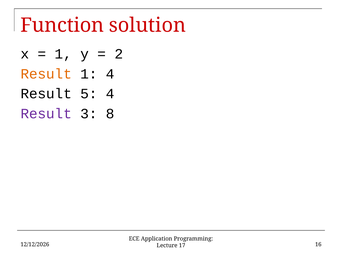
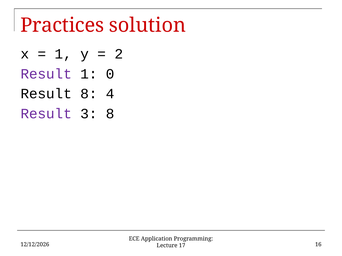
Function: Function -> Practices
Result at (46, 74) colour: orange -> purple
1 4: 4 -> 0
Result 5: 5 -> 8
